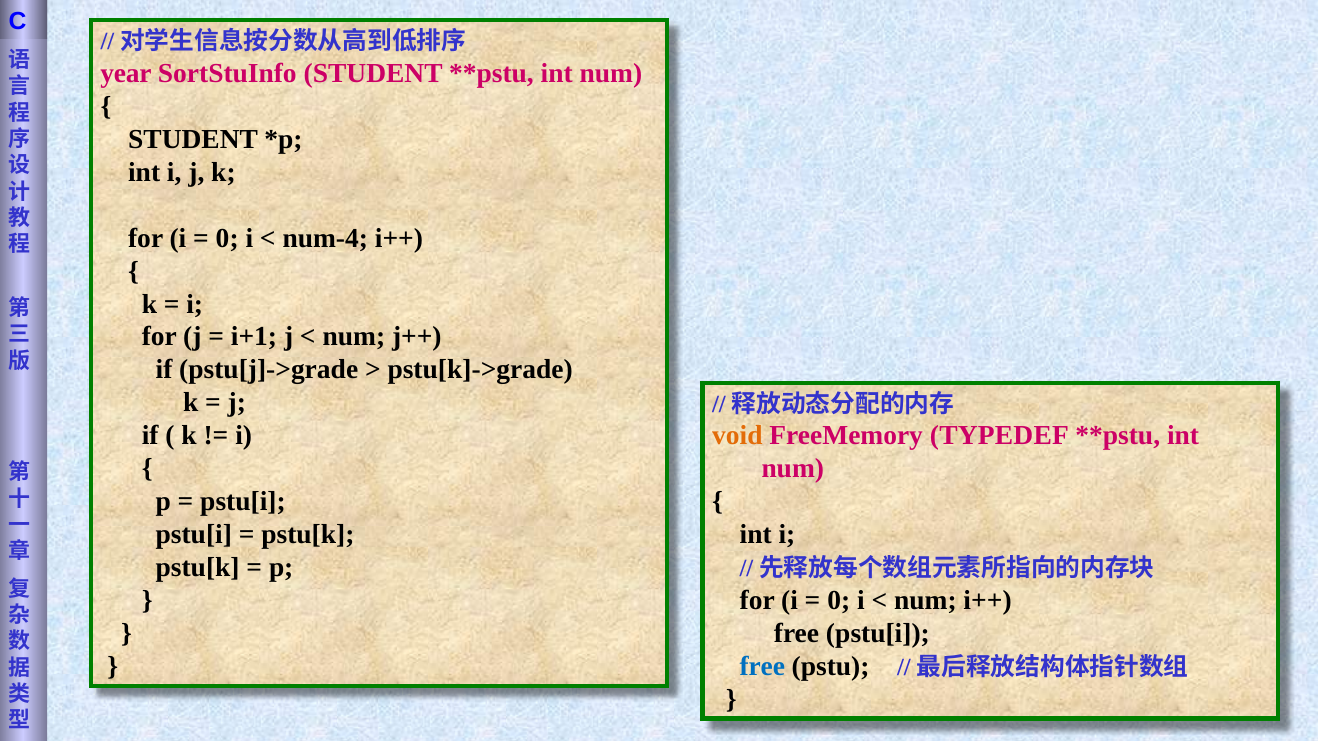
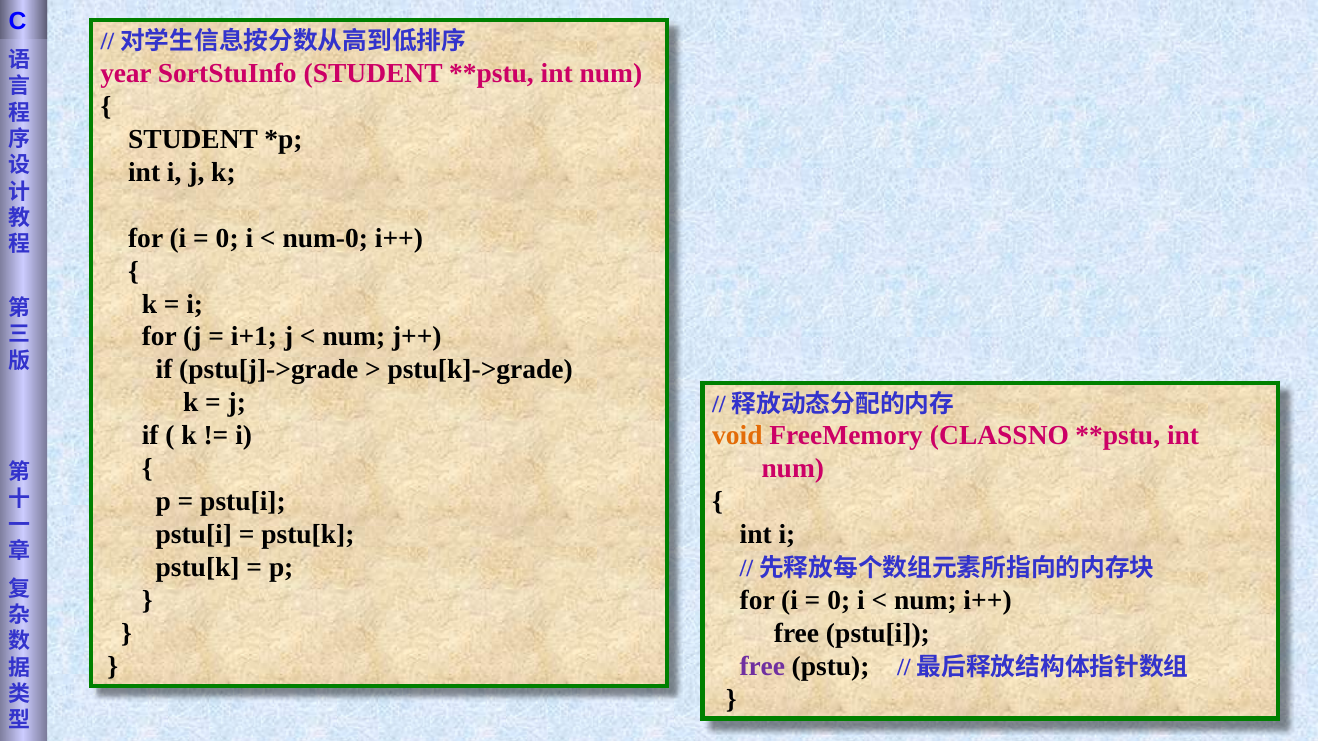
num-4: num-4 -> num-0
TYPEDEF: TYPEDEF -> CLASSNO
free at (762, 667) colour: blue -> purple
